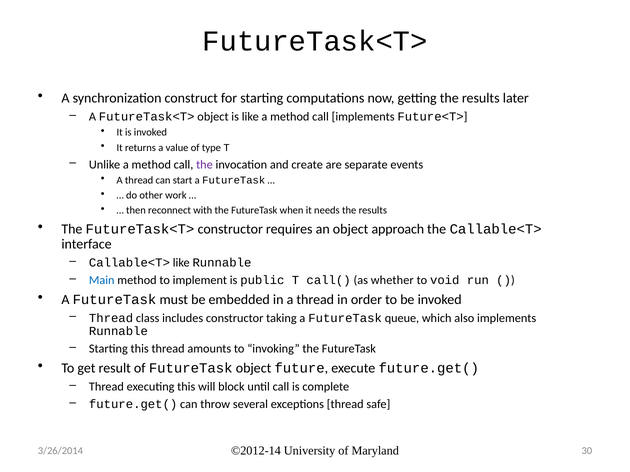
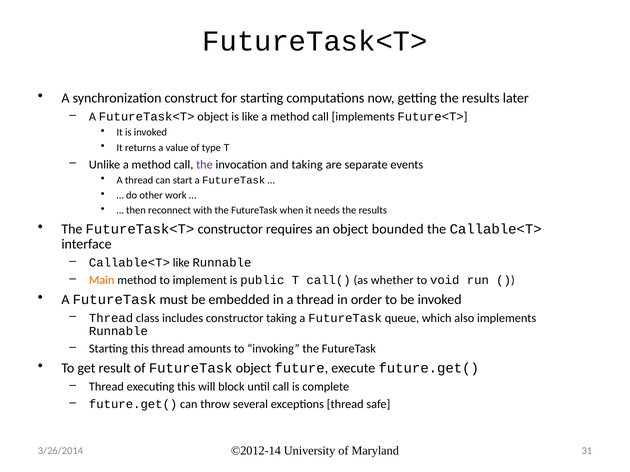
and create: create -> taking
approach: approach -> bounded
Main colour: blue -> orange
30: 30 -> 31
